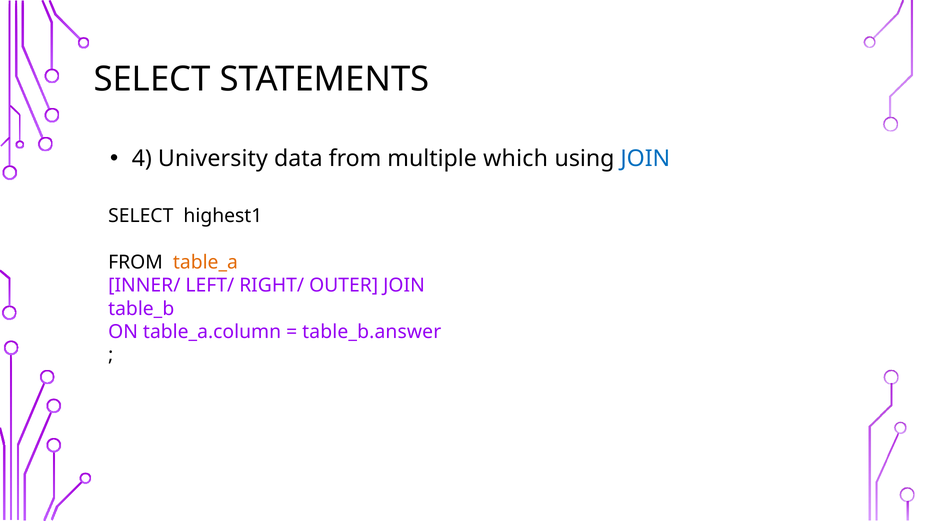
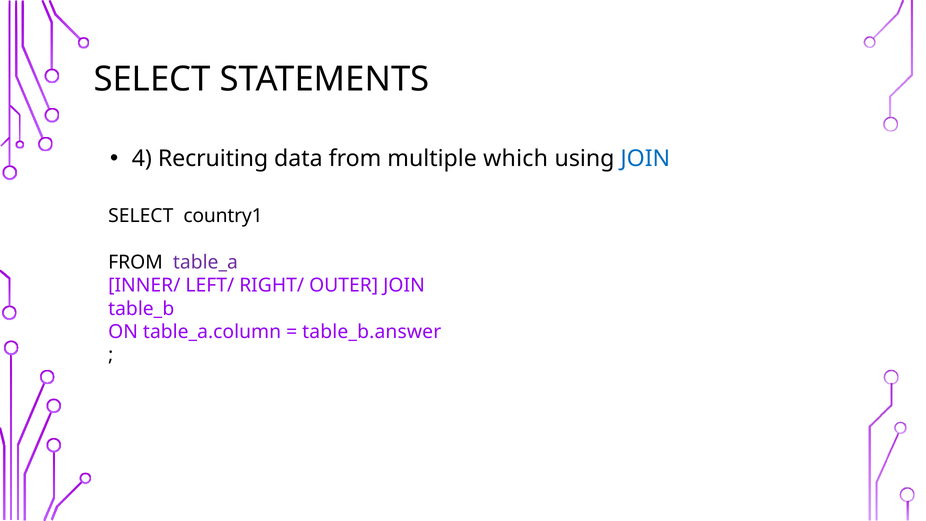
University: University -> Recruiting
highest1: highest1 -> country1
table_a colour: orange -> purple
